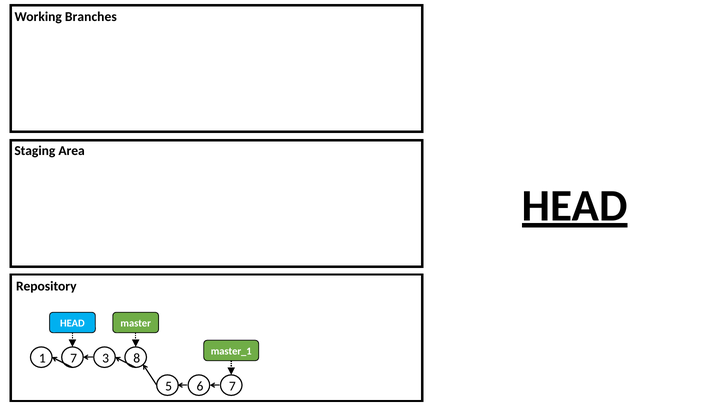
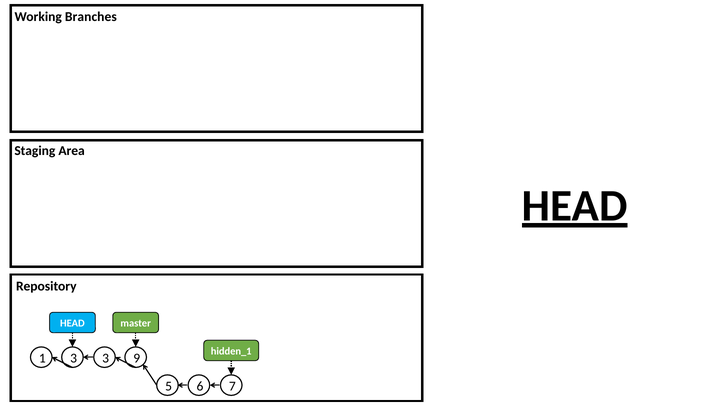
master_1: master_1 -> hidden_1
1 7: 7 -> 3
8: 8 -> 9
